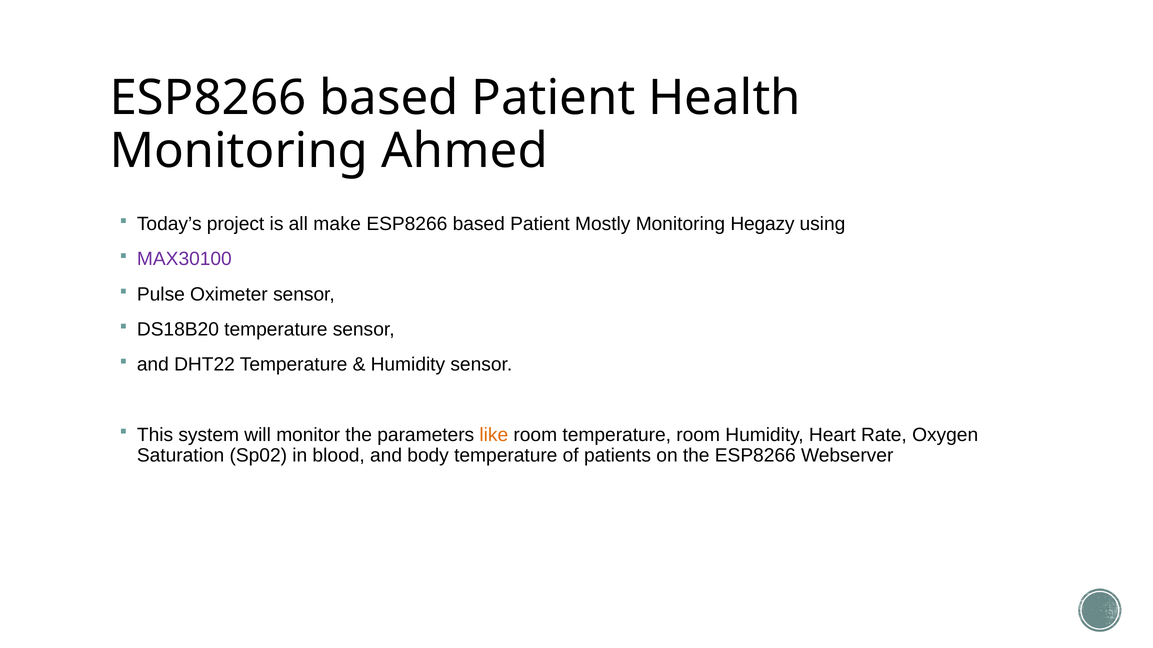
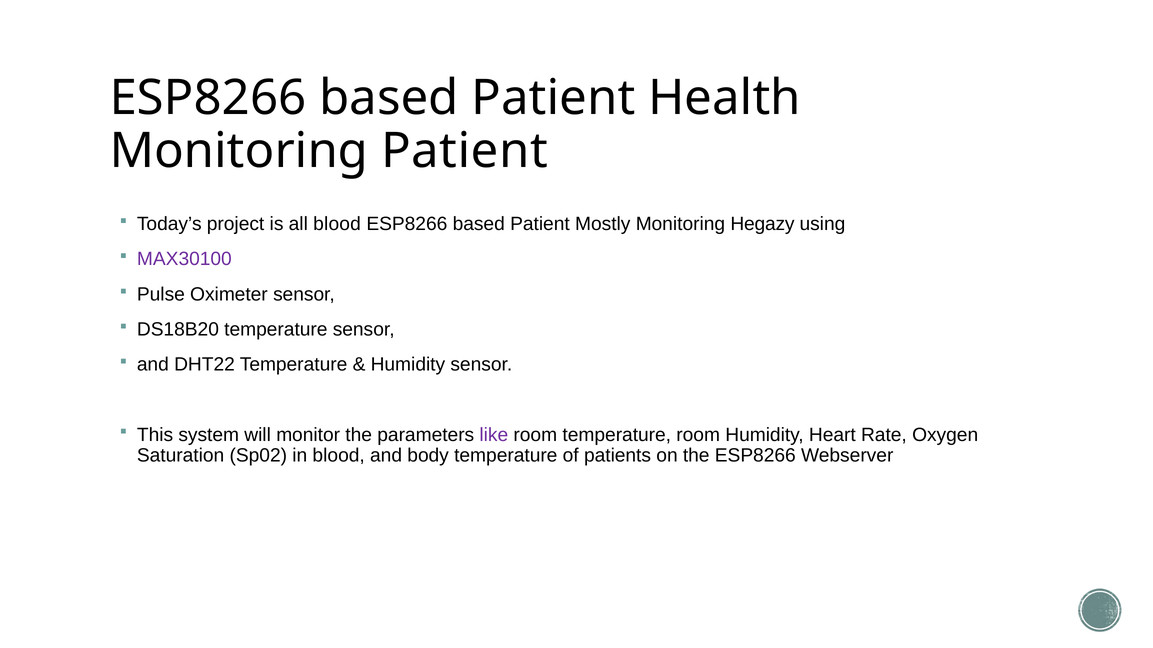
Monitoring Ahmed: Ahmed -> Patient
all make: make -> blood
like colour: orange -> purple
